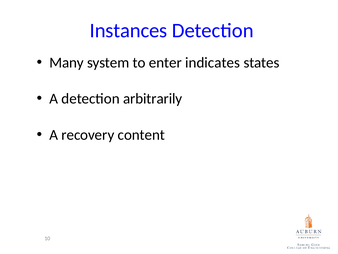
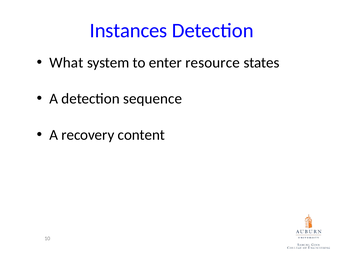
Many: Many -> What
indicates: indicates -> resource
arbitrarily: arbitrarily -> sequence
